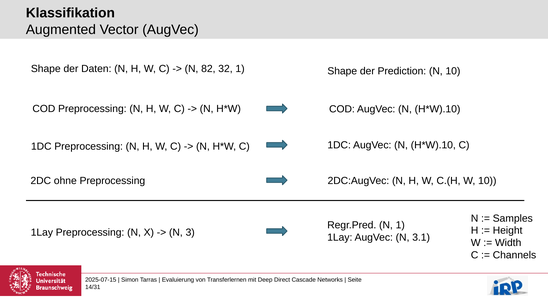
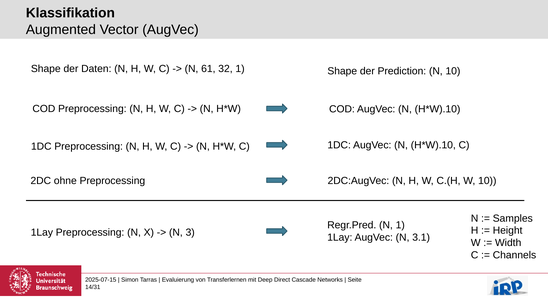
82: 82 -> 61
